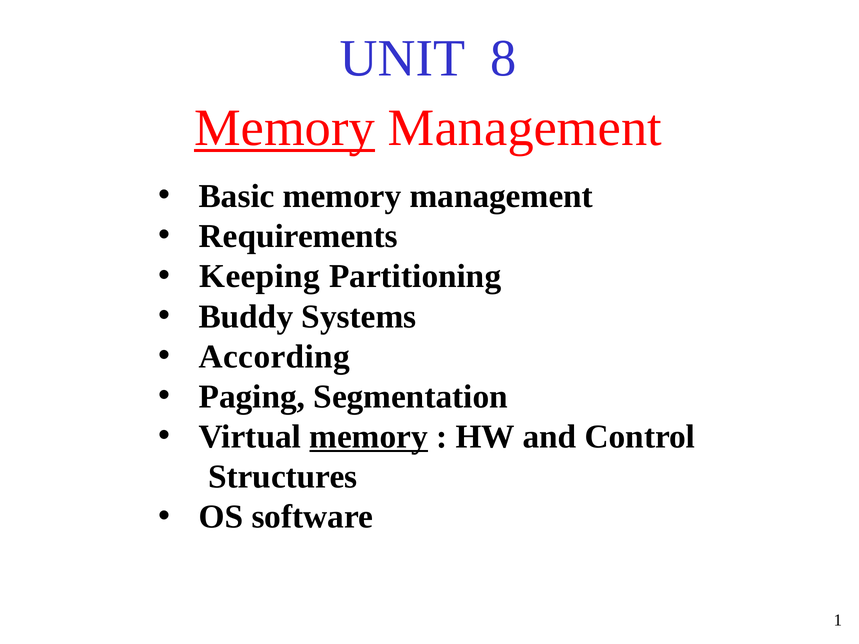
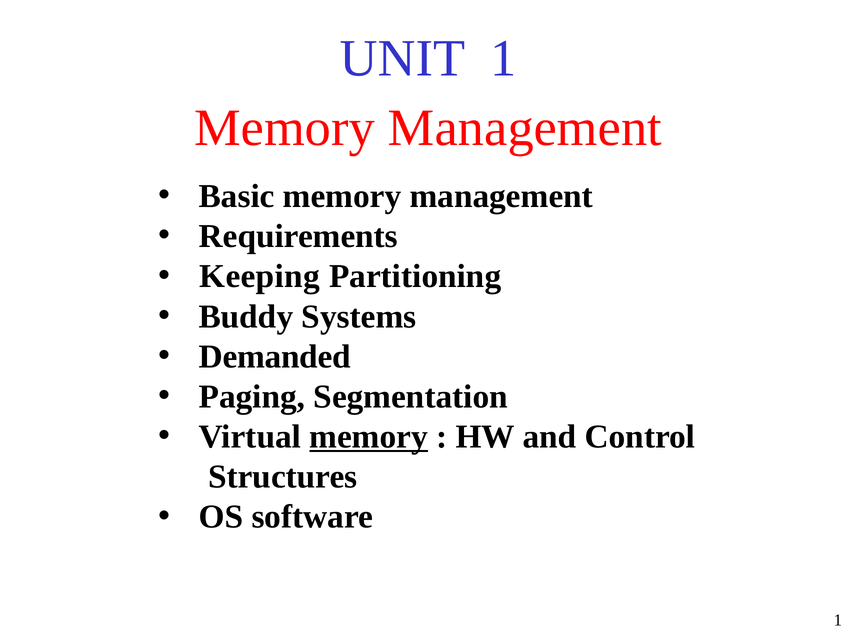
UNIT 8: 8 -> 1
Memory at (285, 128) underline: present -> none
According: According -> Demanded
